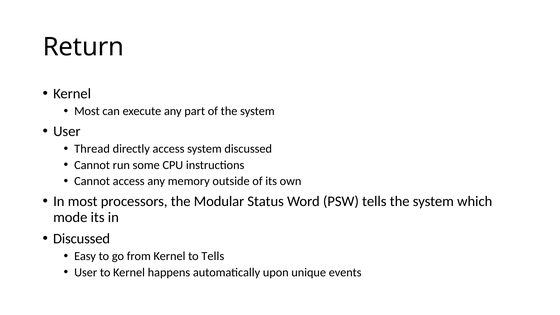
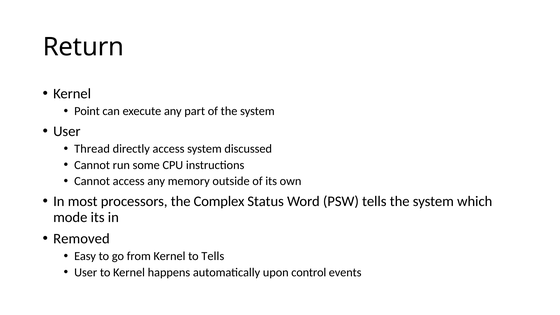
Most at (87, 111): Most -> Point
Modular: Modular -> Complex
Discussed at (82, 239): Discussed -> Removed
unique: unique -> control
